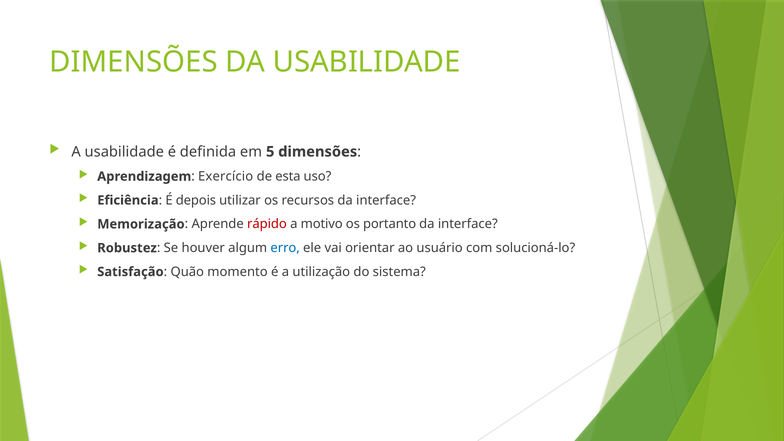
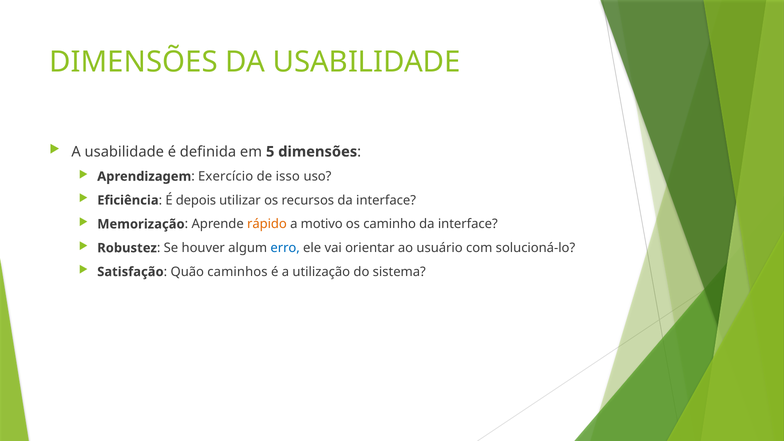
esta: esta -> isso
rápido colour: red -> orange
portanto: portanto -> caminho
momento: momento -> caminhos
